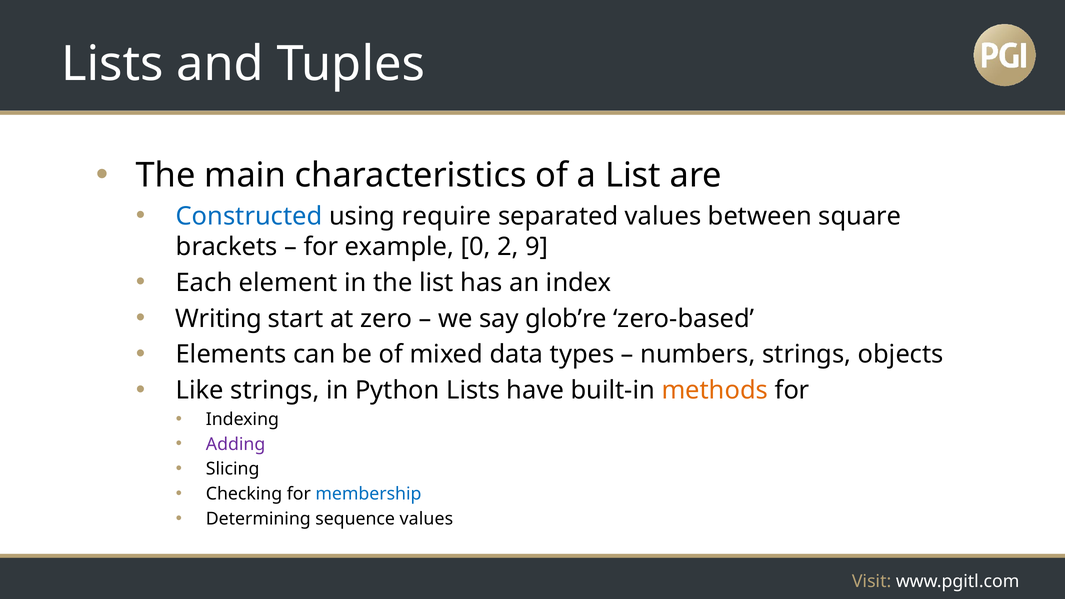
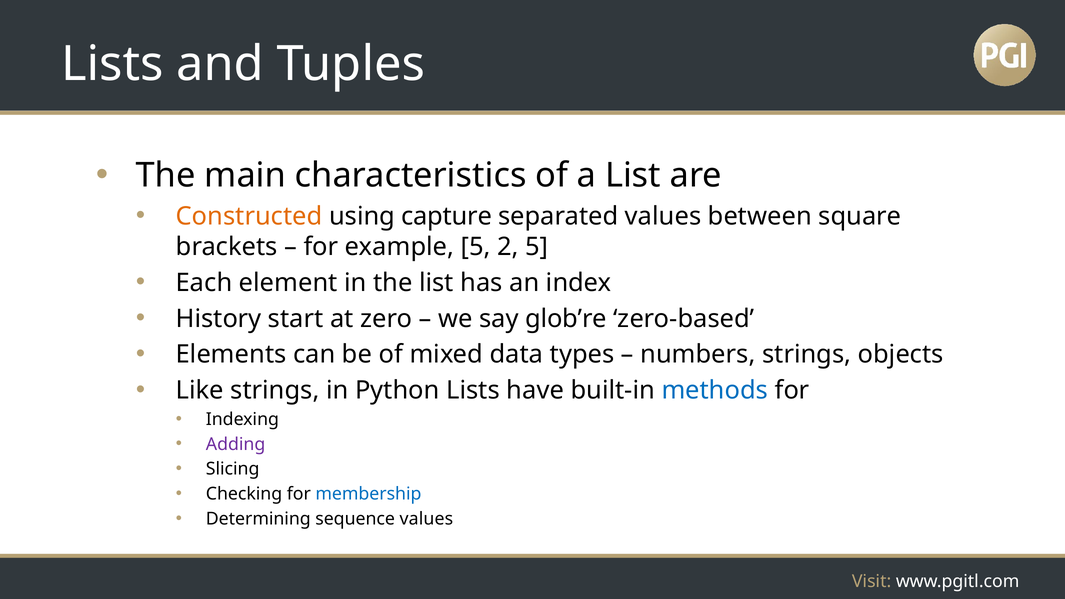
Constructed colour: blue -> orange
require: require -> capture
example 0: 0 -> 5
2 9: 9 -> 5
Writing: Writing -> History
methods colour: orange -> blue
